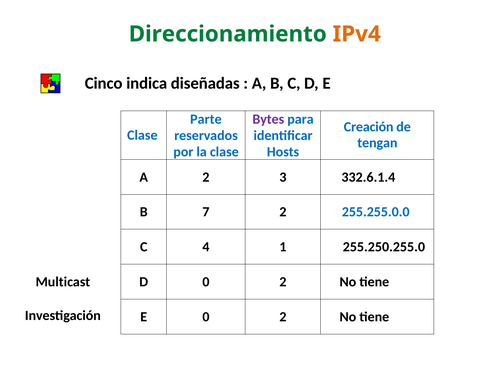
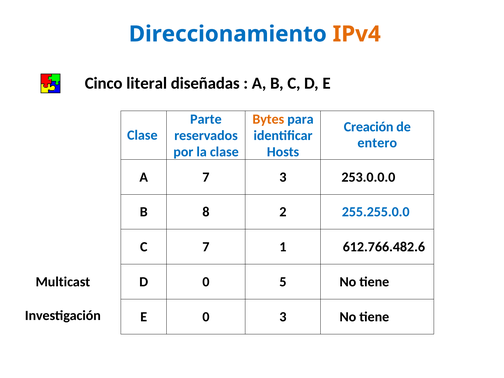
Direccionamiento colour: green -> blue
indica: indica -> literal
Bytes colour: purple -> orange
tengan: tengan -> entero
A 2: 2 -> 7
332.6.1.4: 332.6.1.4 -> 253.0.0.0
7: 7 -> 8
C 4: 4 -> 7
255.250.255.0: 255.250.255.0 -> 612.766.482.6
D 0 2: 2 -> 5
E 0 2: 2 -> 3
